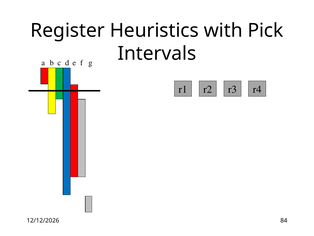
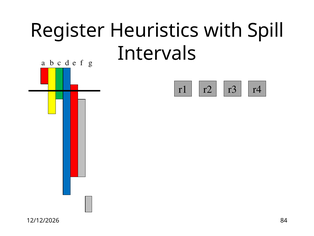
Pick: Pick -> Spill
